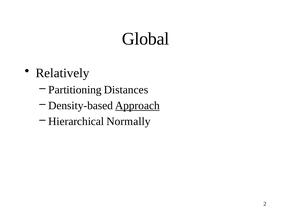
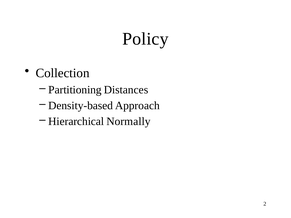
Global: Global -> Policy
Relatively: Relatively -> Collection
Approach underline: present -> none
